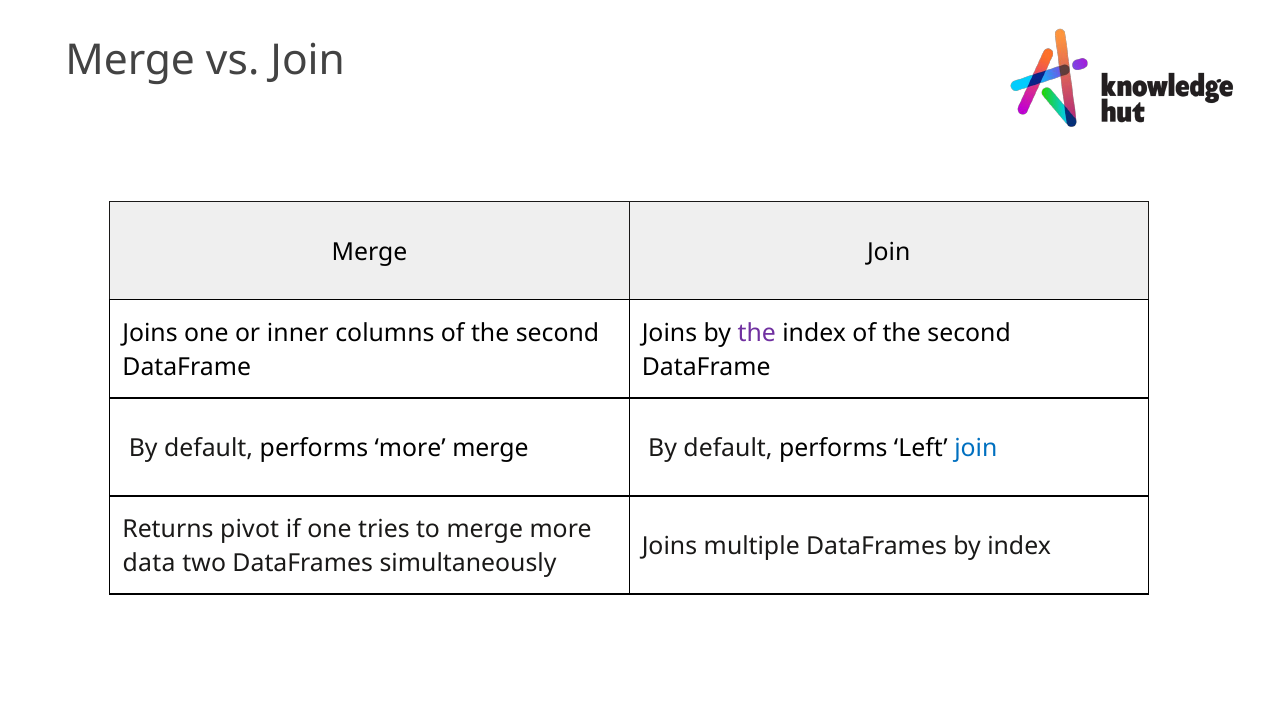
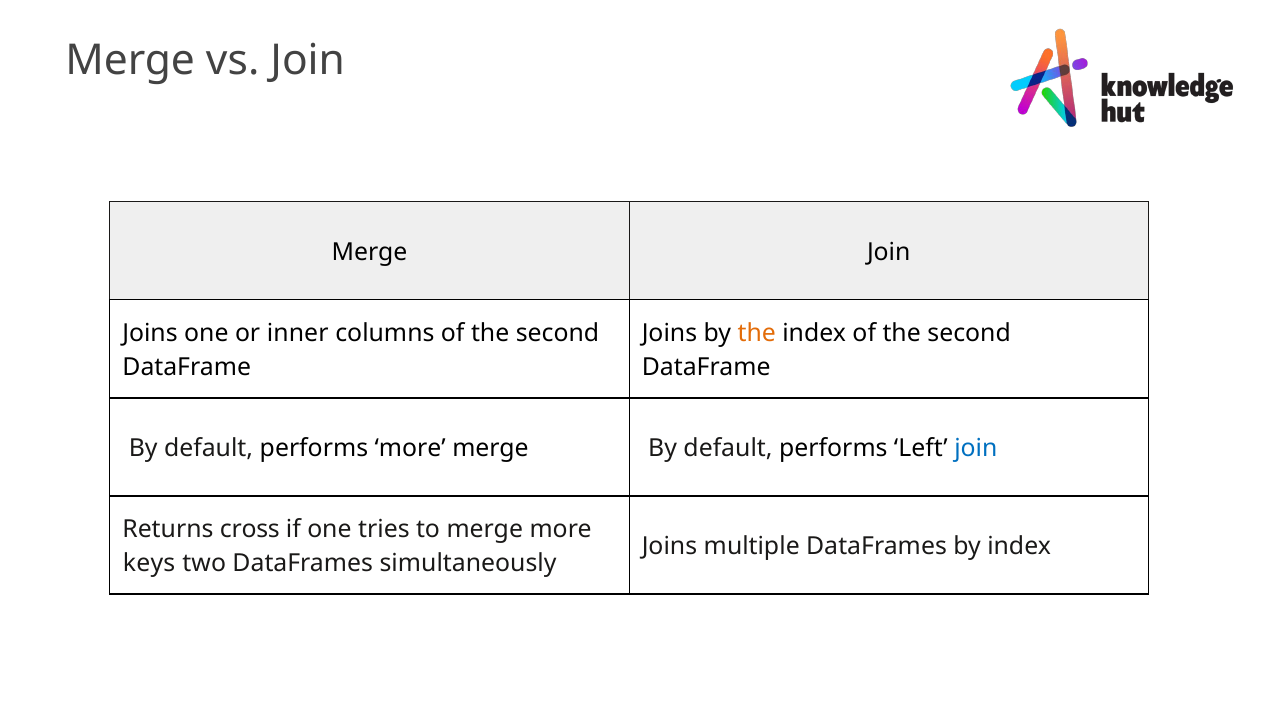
the at (757, 334) colour: purple -> orange
pivot: pivot -> cross
data: data -> keys
